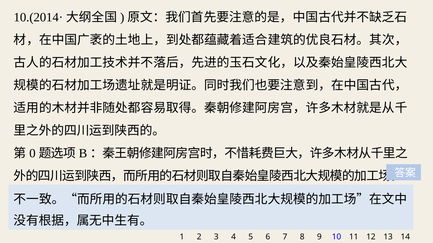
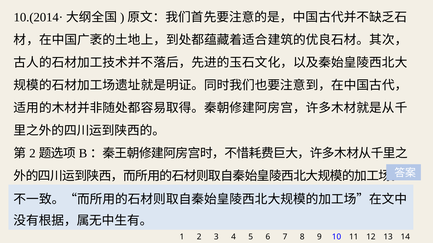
0 at (32, 154): 0 -> 2
